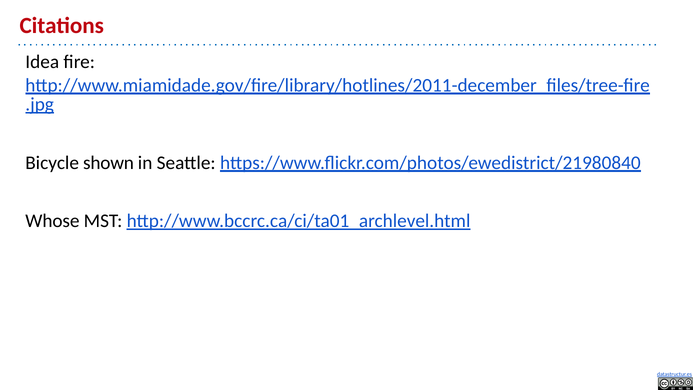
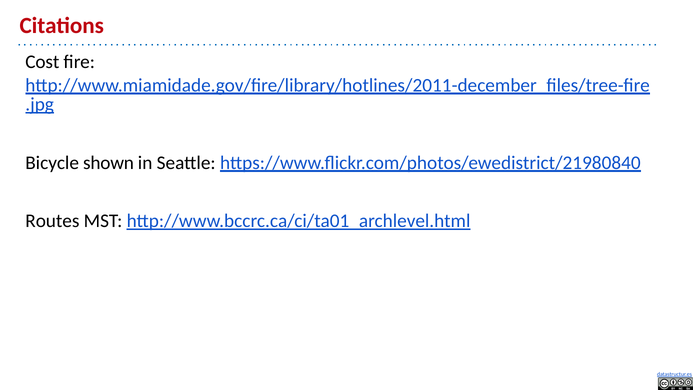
Idea: Idea -> Cost
Whose: Whose -> Routes
